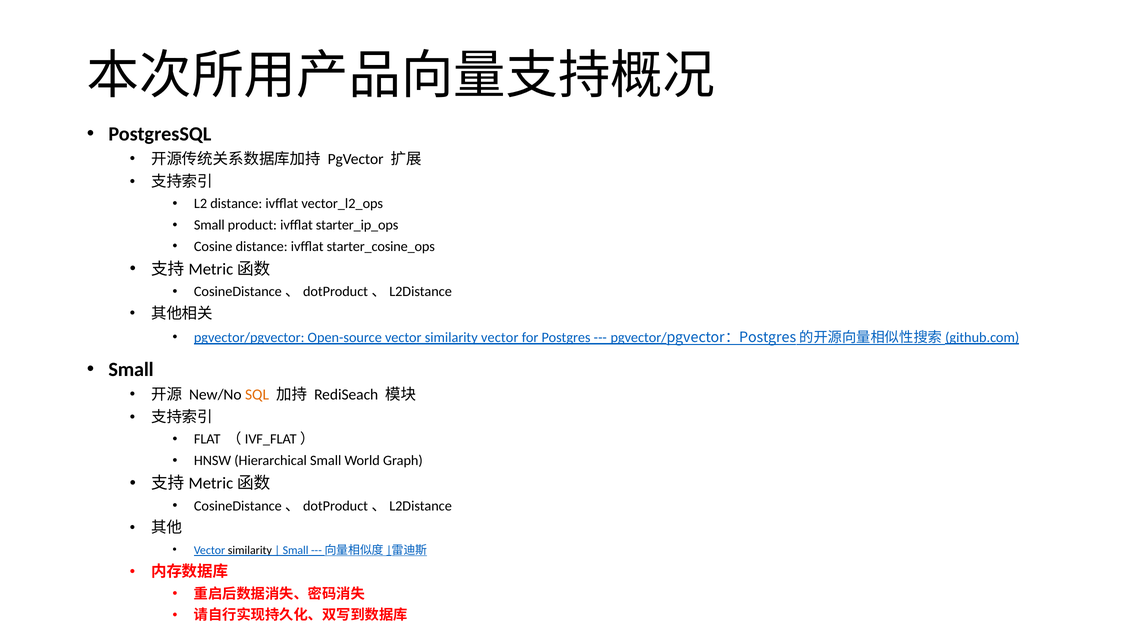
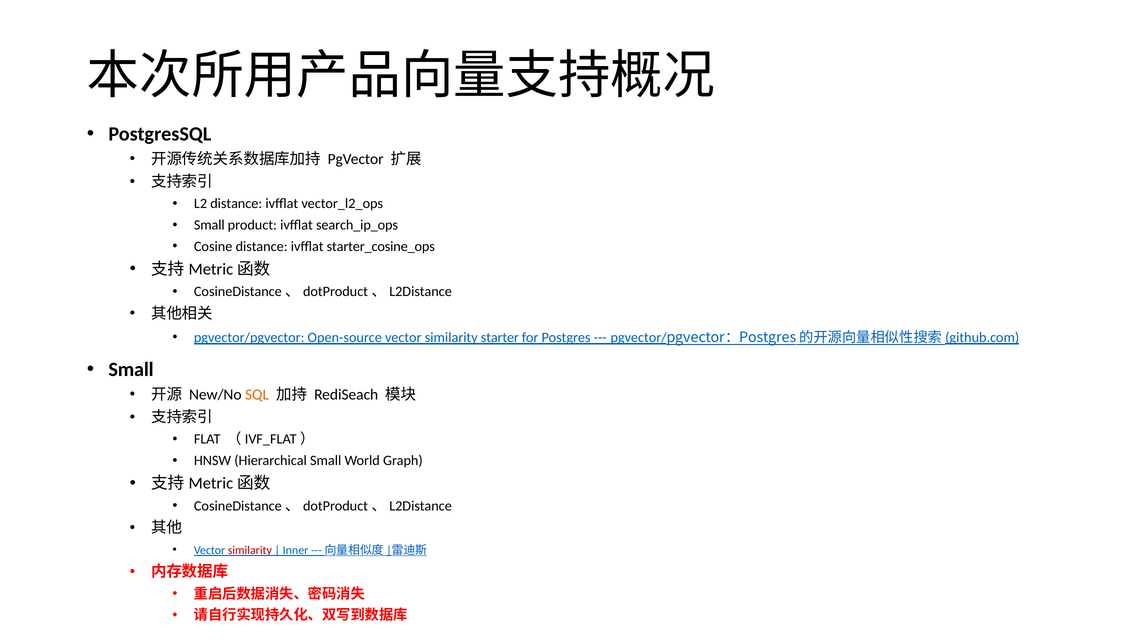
starter_ip_ops: starter_ip_ops -> search_ip_ops
similarity vector: vector -> starter
similarity at (250, 550) colour: black -> red
Small at (296, 550): Small -> Inner
